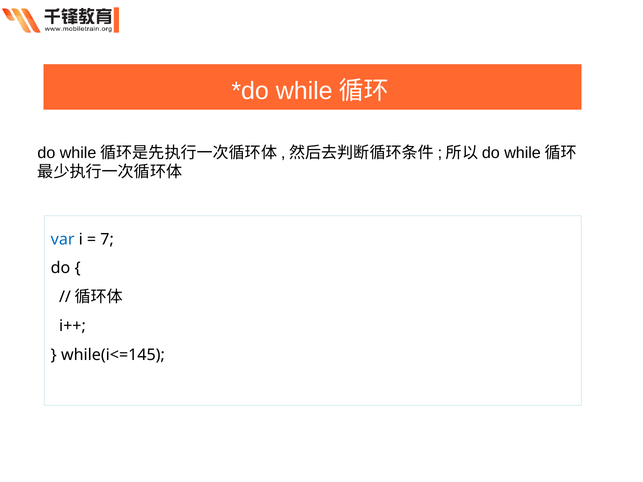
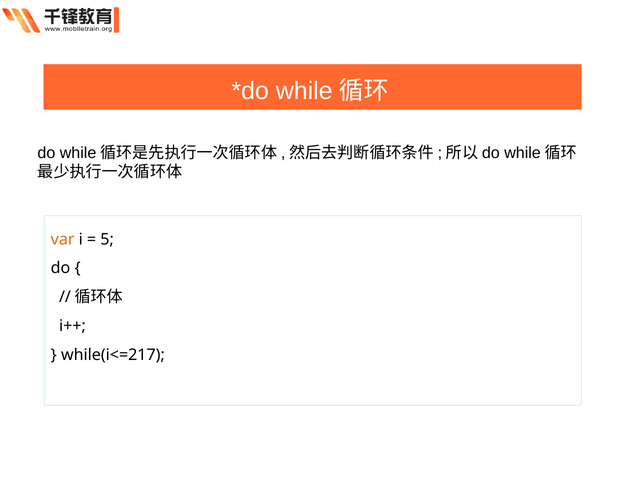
var colour: blue -> orange
7: 7 -> 5
while(i<=145: while(i<=145 -> while(i<=217
